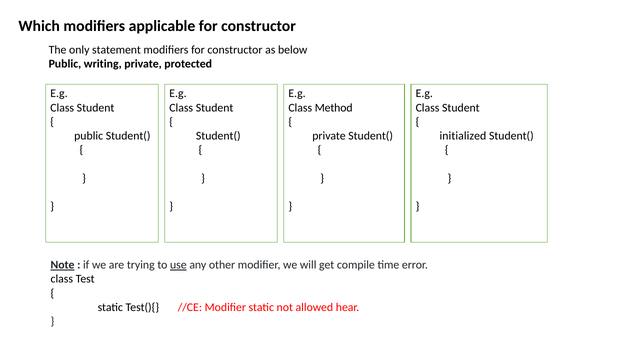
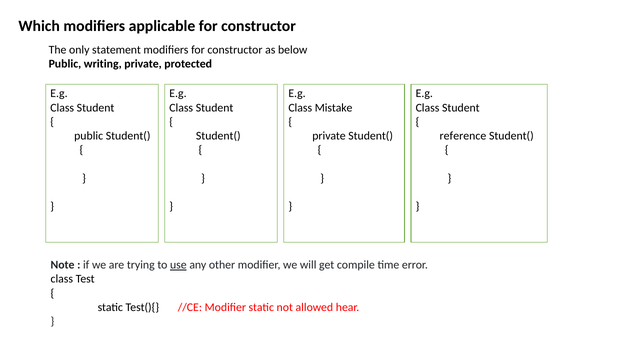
Method: Method -> Mistake
initialized: initialized -> reference
Note underline: present -> none
